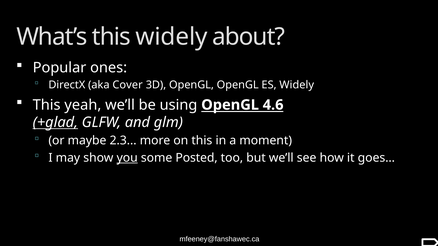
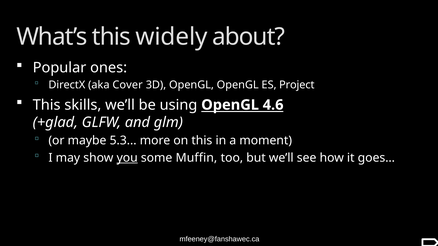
ES Widely: Widely -> Project
yeah: yeah -> skills
+glad underline: present -> none
2.3: 2.3 -> 5.3
Posted: Posted -> Muffin
